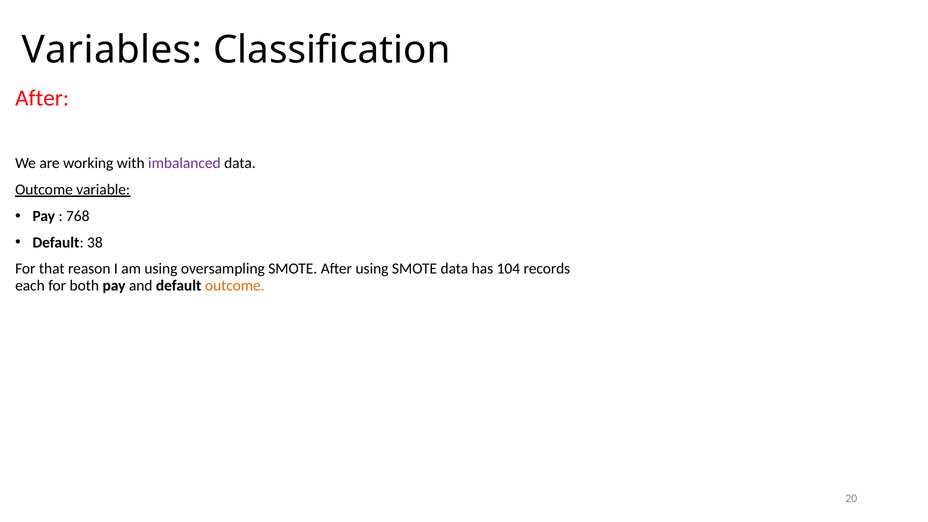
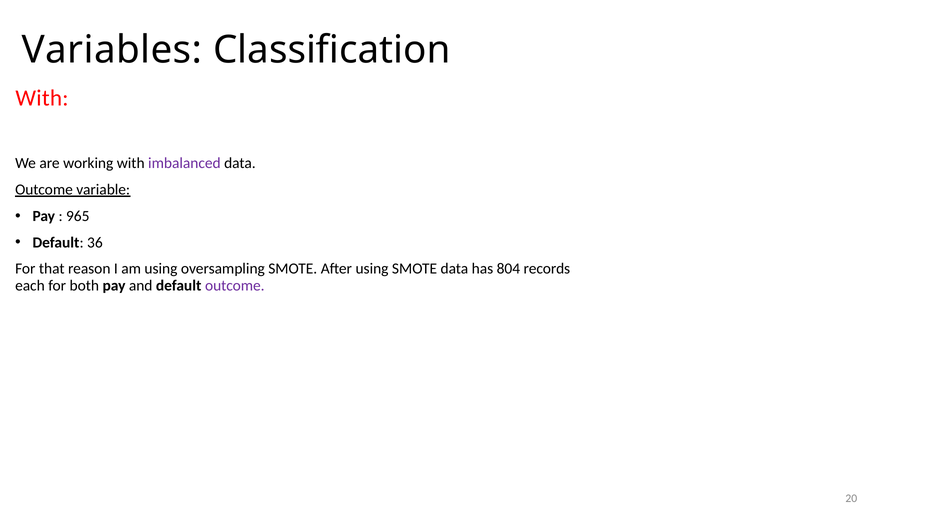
After at (42, 98): After -> With
768: 768 -> 965
38: 38 -> 36
104: 104 -> 804
outcome at (235, 285) colour: orange -> purple
